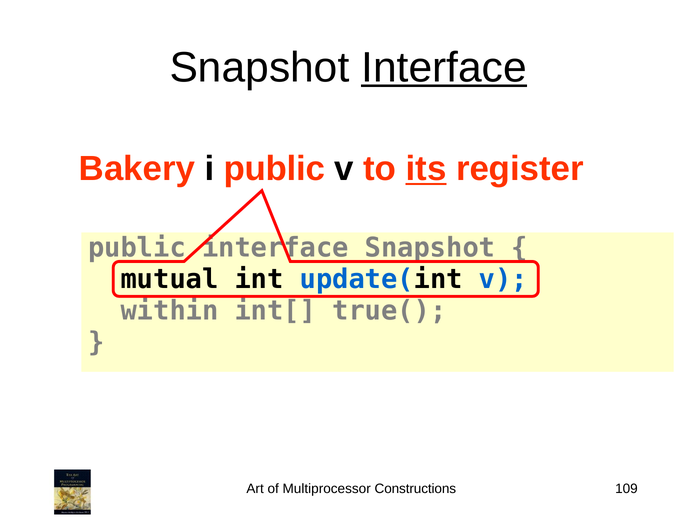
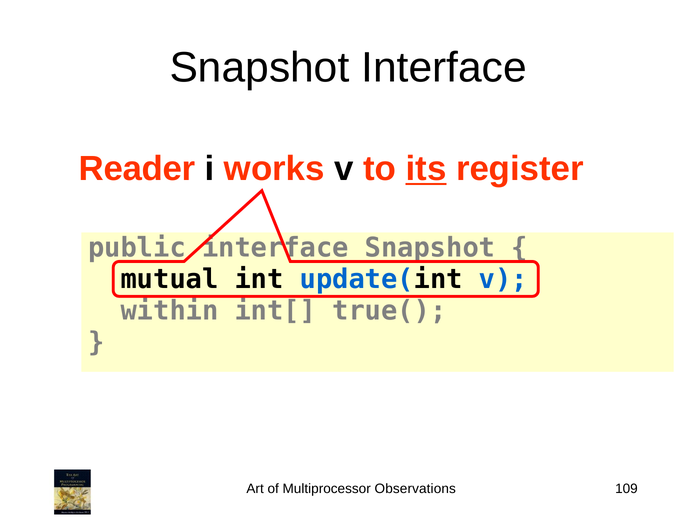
Interface at (444, 67) underline: present -> none
Bakery: Bakery -> Reader
i public: public -> works
Constructions: Constructions -> Observations
